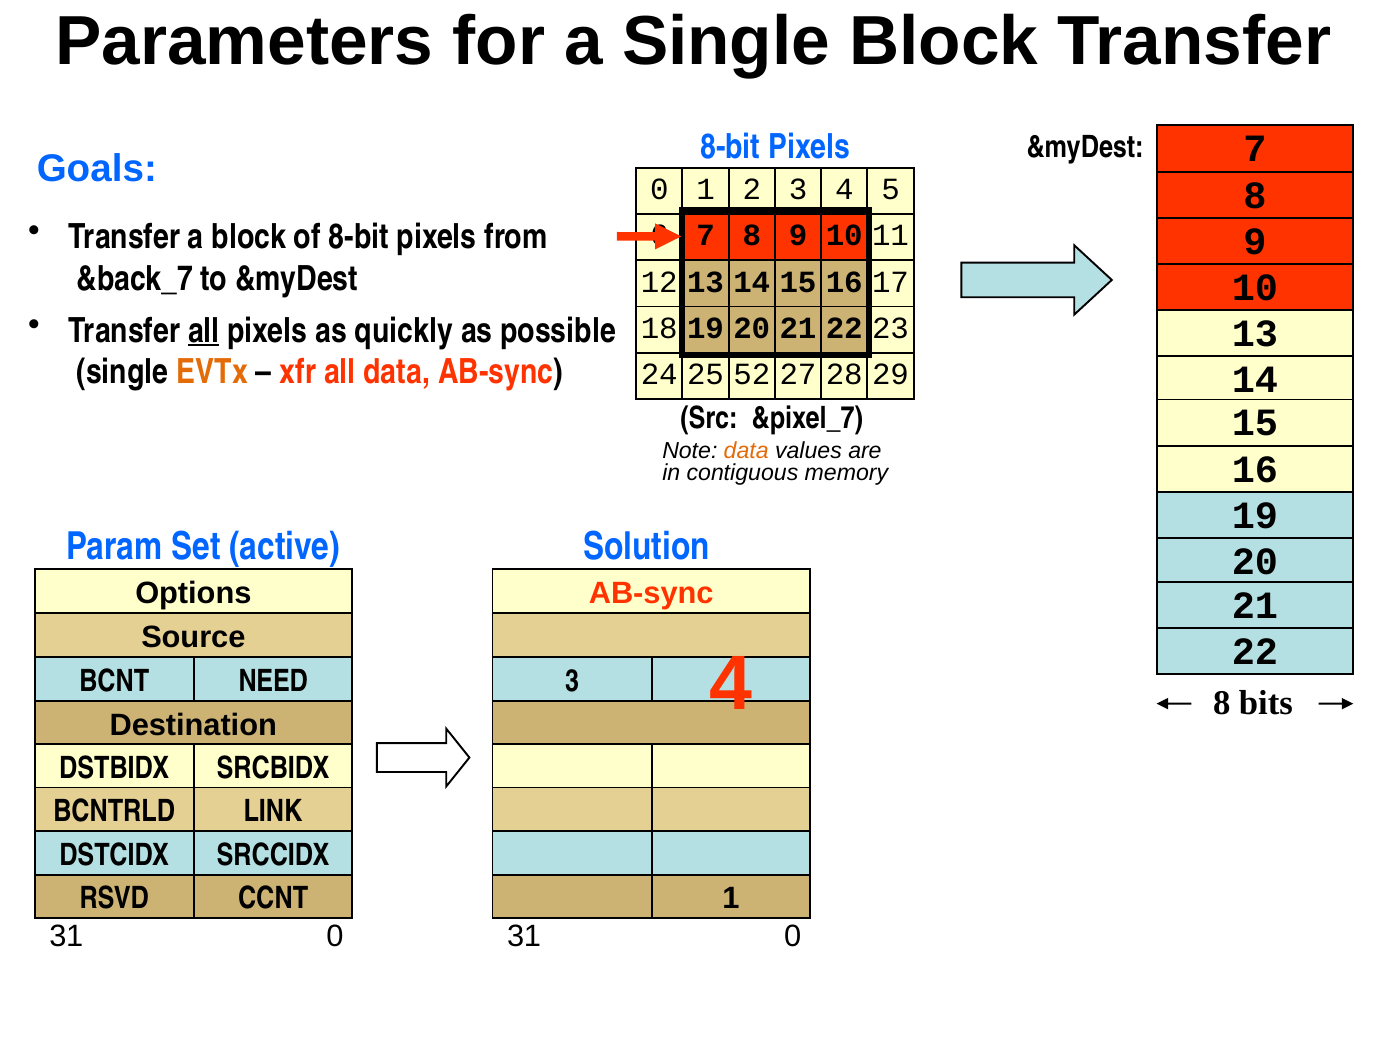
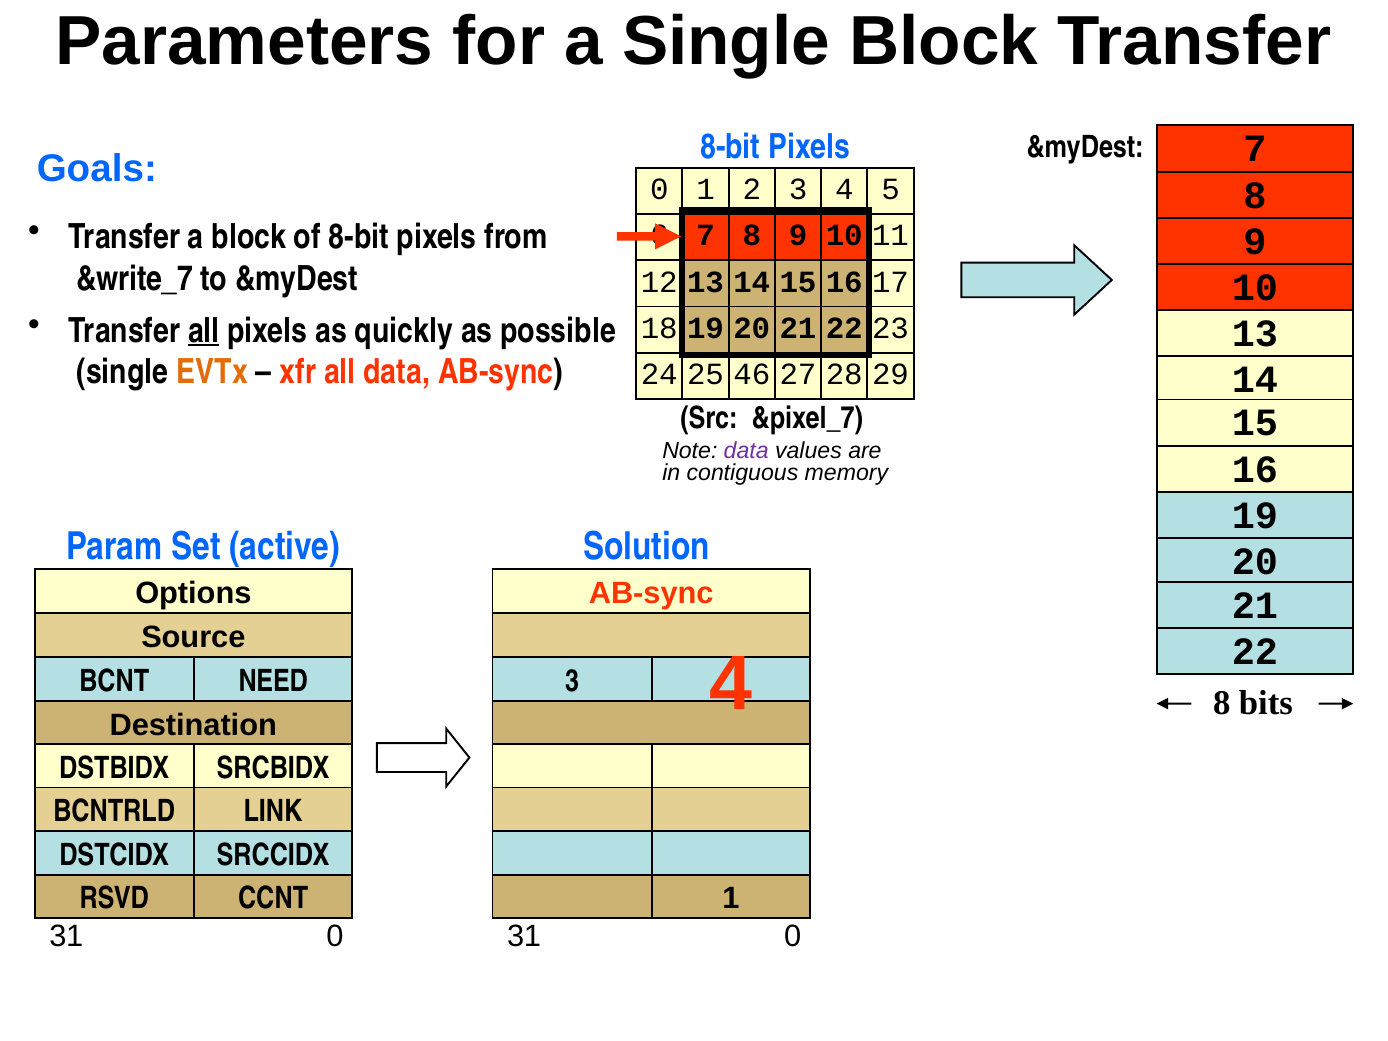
&back_7: &back_7 -> &write_7
52: 52 -> 46
data at (746, 451) colour: orange -> purple
